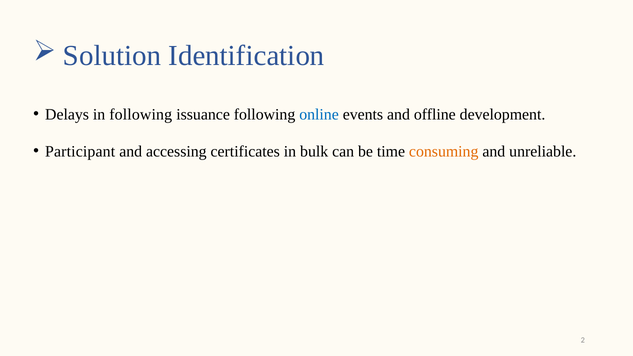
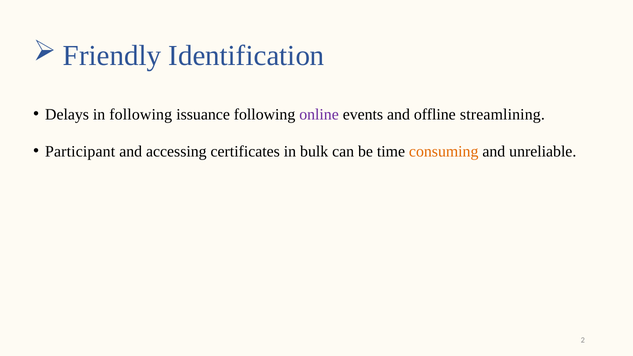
Solution: Solution -> Friendly
online colour: blue -> purple
development: development -> streamlining
